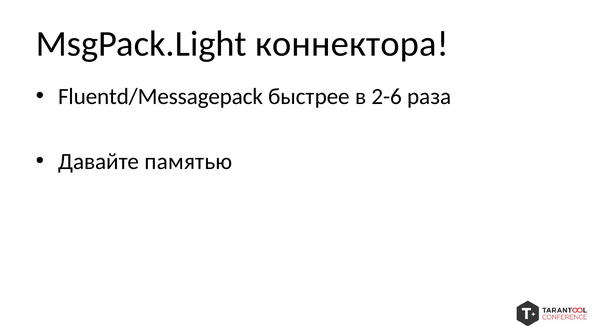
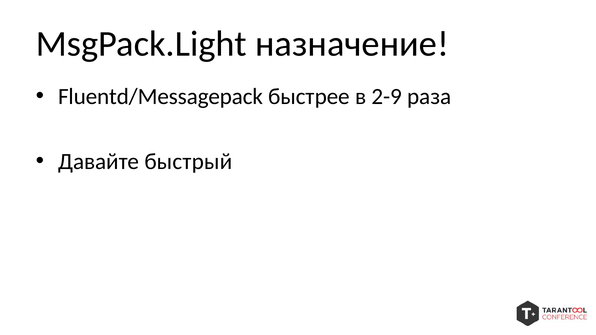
коннектора: коннектора -> назначение
2-6: 2-6 -> 2-9
памятью: памятью -> быстрый
